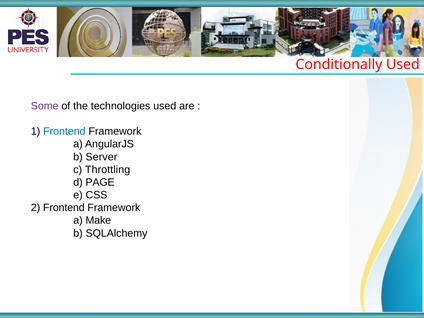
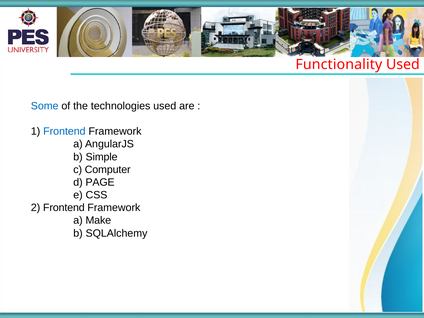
Conditionally: Conditionally -> Functionality
Some colour: purple -> blue
Server: Server -> Simple
Throttling: Throttling -> Computer
